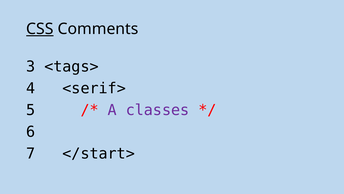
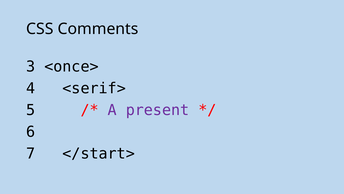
CSS underline: present -> none
<tags>: <tags> -> <once>
classes: classes -> present
